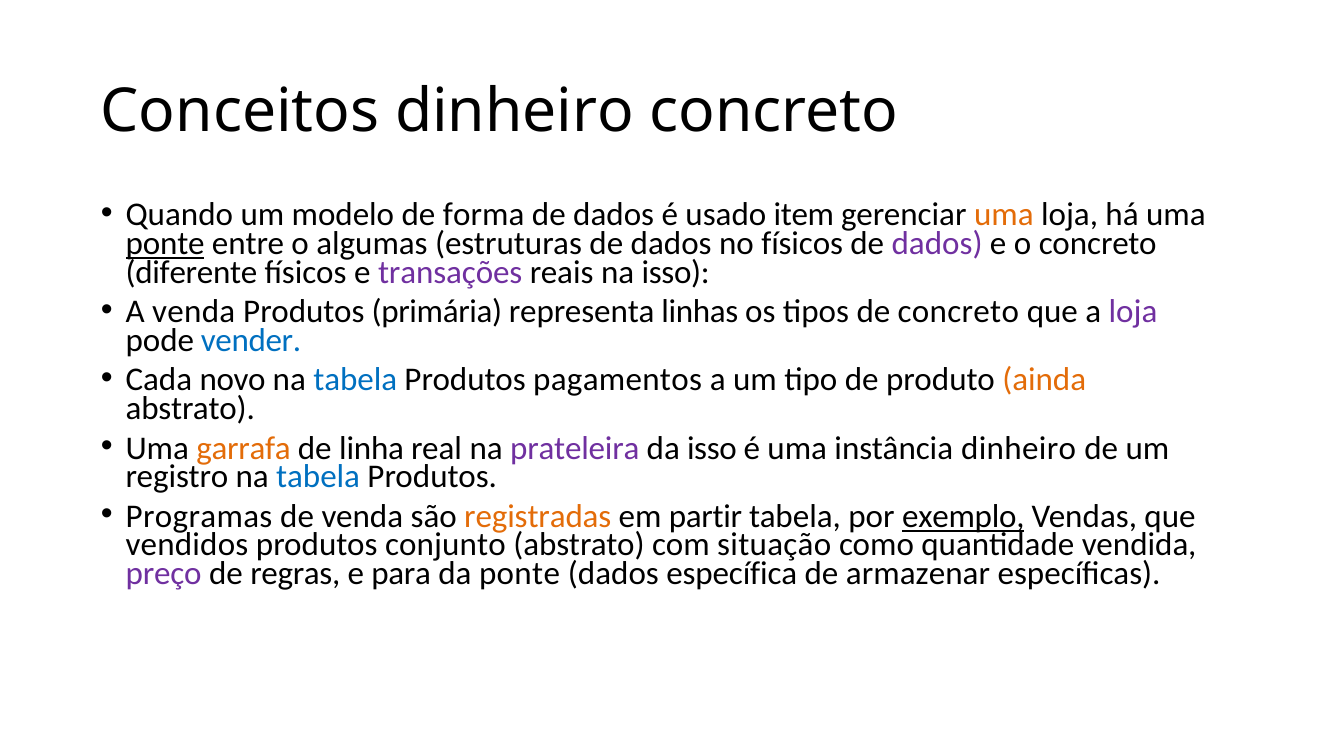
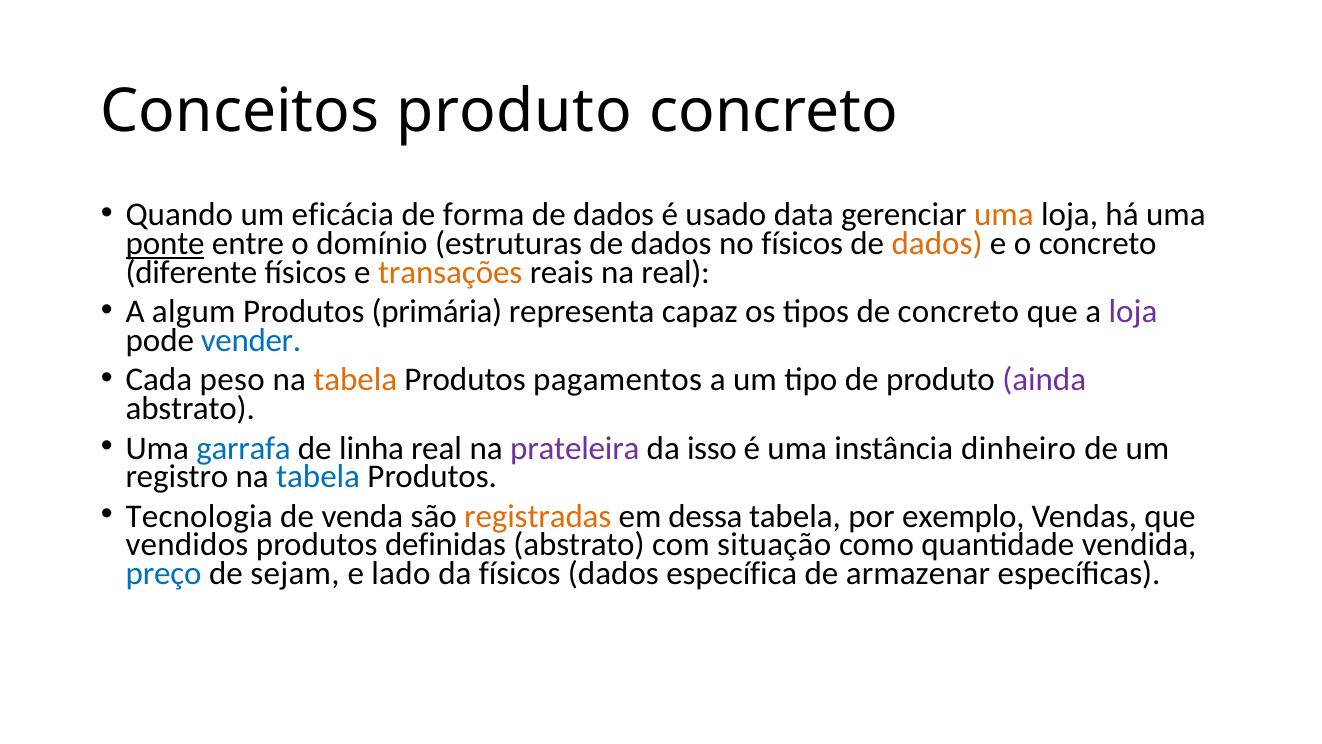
Conceitos dinheiro: dinheiro -> produto
modelo: modelo -> eficácia
item: item -> data
algumas: algumas -> domínio
dados at (937, 243) colour: purple -> orange
transações colour: purple -> orange
na isso: isso -> real
A venda: venda -> algum
linhas: linhas -> capaz
novo: novo -> peso
tabela at (355, 380) colour: blue -> orange
ainda colour: orange -> purple
garrafa colour: orange -> blue
Programas: Programas -> Tecnologia
partir: partir -> dessa
exemplo underline: present -> none
conjunto: conjunto -> definidas
preço colour: purple -> blue
regras: regras -> sejam
para: para -> lado
da ponte: ponte -> físicos
